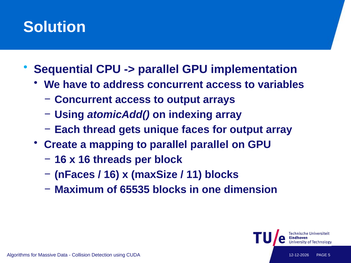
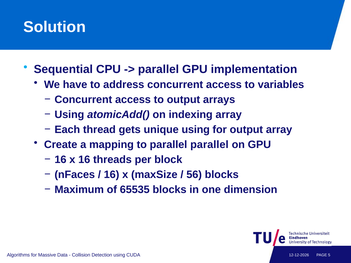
unique faces: faces -> using
11: 11 -> 56
